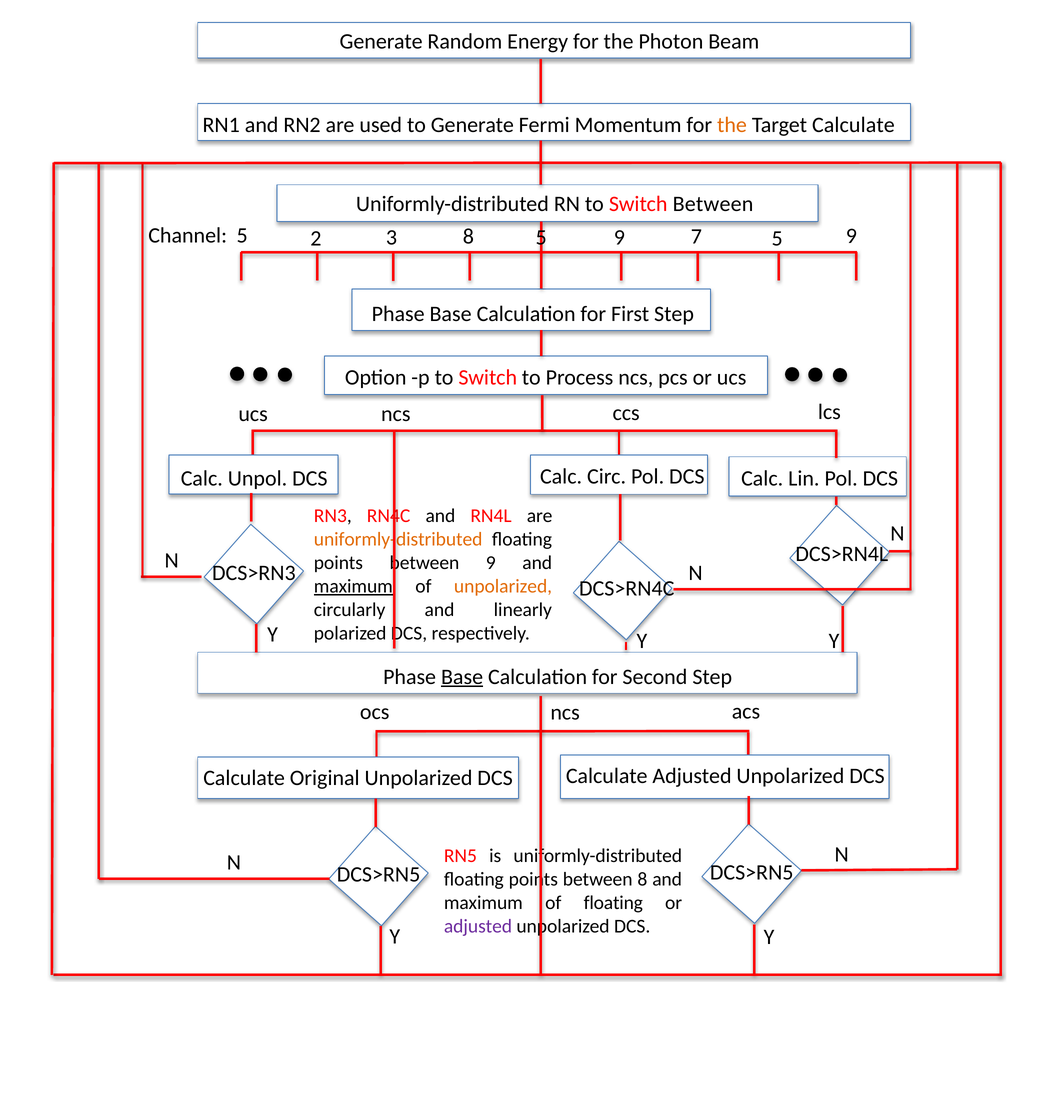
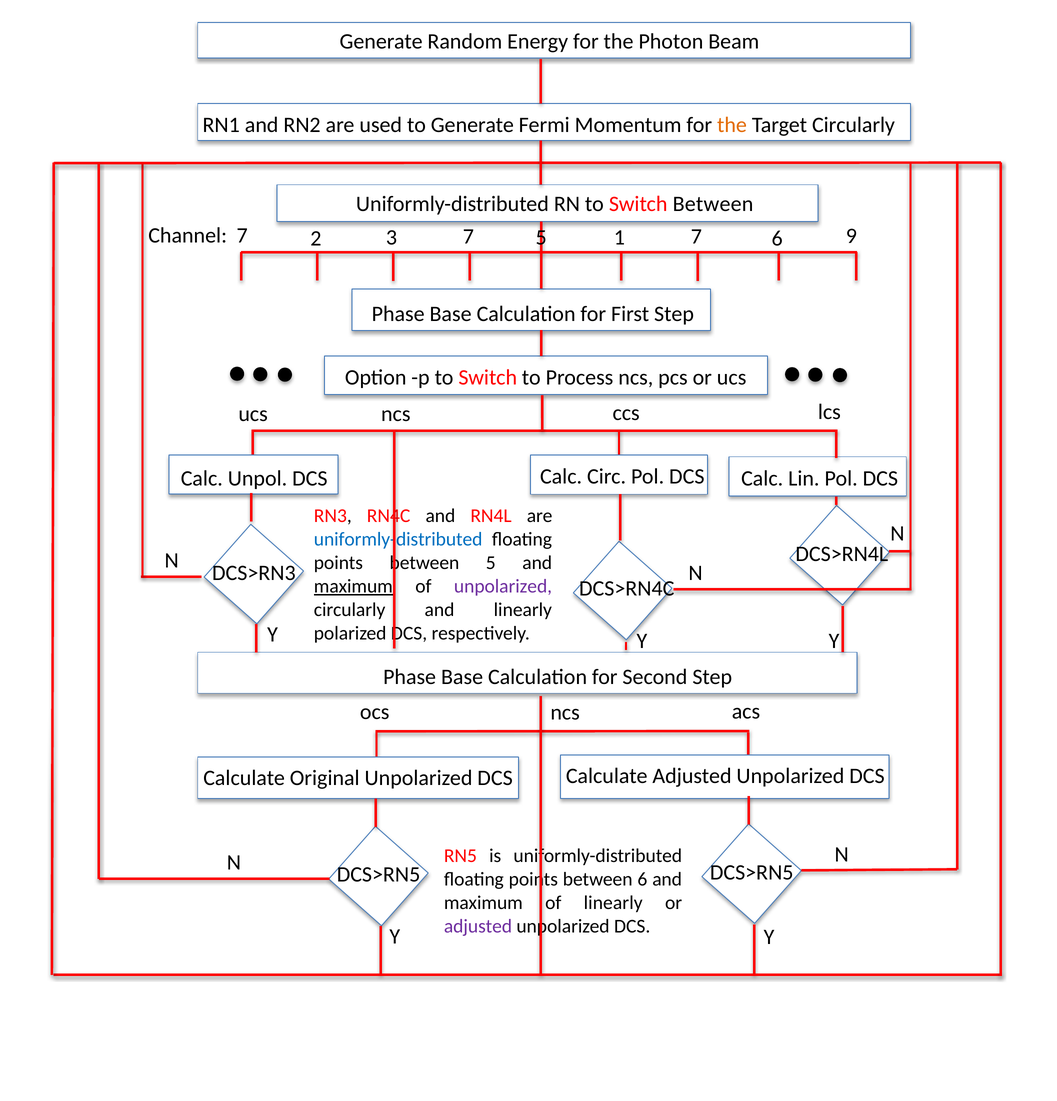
Target Calculate: Calculate -> Circularly
Channel 5: 5 -> 7
3 8: 8 -> 7
5 9: 9 -> 1
7 5: 5 -> 6
uniformly-distributed at (398, 539) colour: orange -> blue
9 at (491, 563): 9 -> 5
unpolarized at (503, 586) colour: orange -> purple
Base at (462, 677) underline: present -> none
between 8: 8 -> 6
of floating: floating -> linearly
